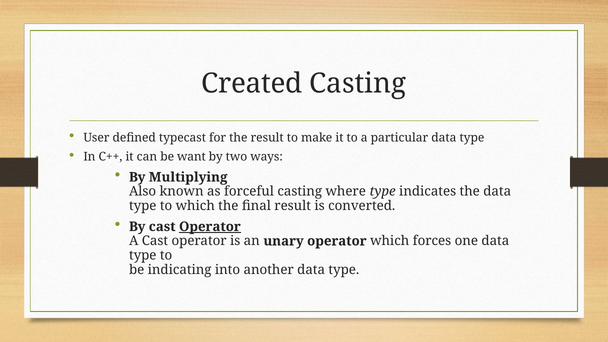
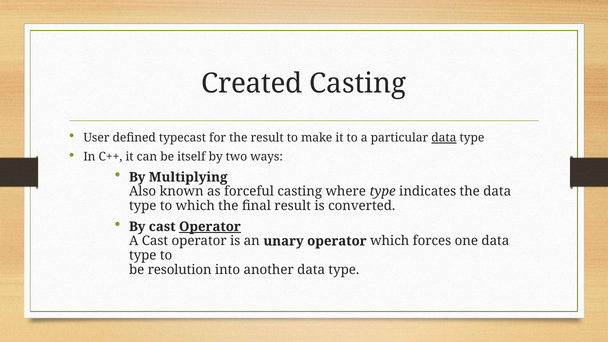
data at (444, 138) underline: none -> present
want: want -> itself
indicating: indicating -> resolution
